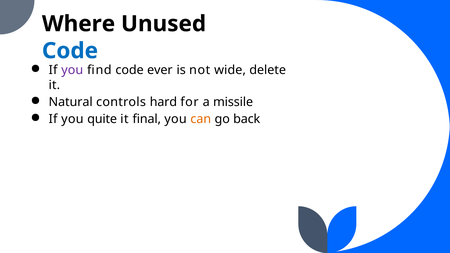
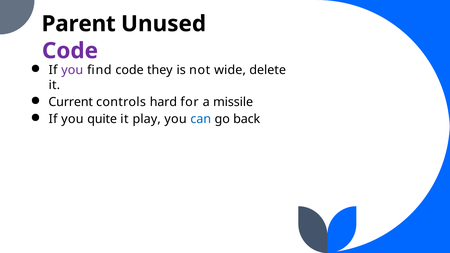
Where: Where -> Parent
Code at (70, 51) colour: blue -> purple
ever: ever -> they
Natural: Natural -> Current
final: final -> play
can colour: orange -> blue
